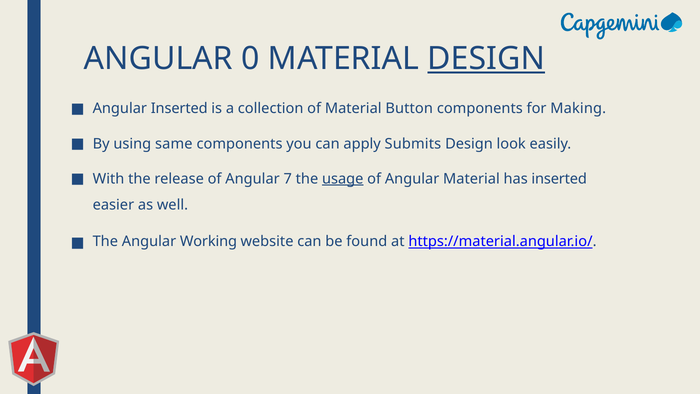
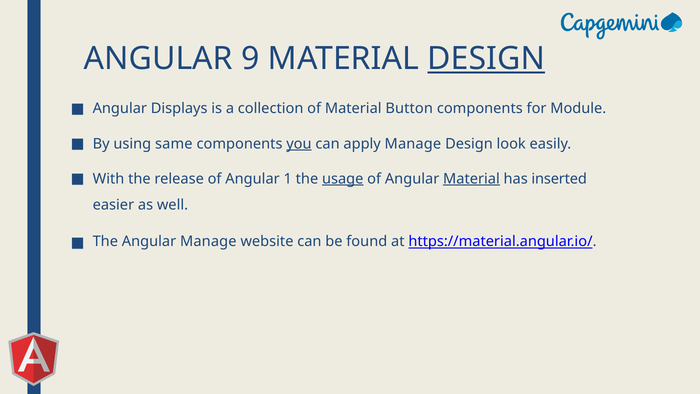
0: 0 -> 9
Angular Inserted: Inserted -> Displays
Making: Making -> Module
you underline: none -> present
apply Submits: Submits -> Manage
7: 7 -> 1
Material at (471, 179) underline: none -> present
Angular Working: Working -> Manage
